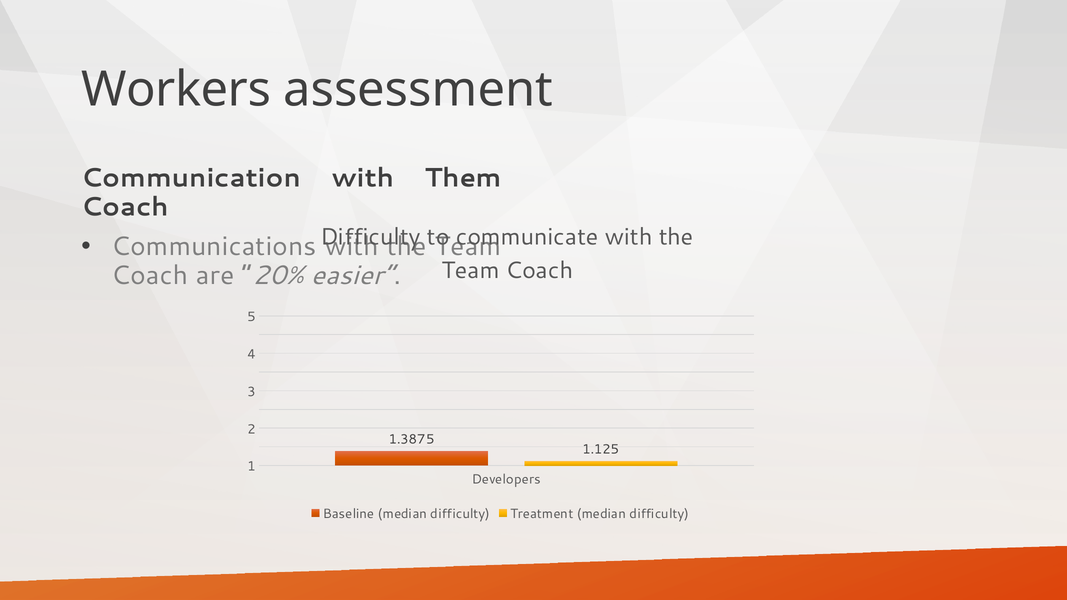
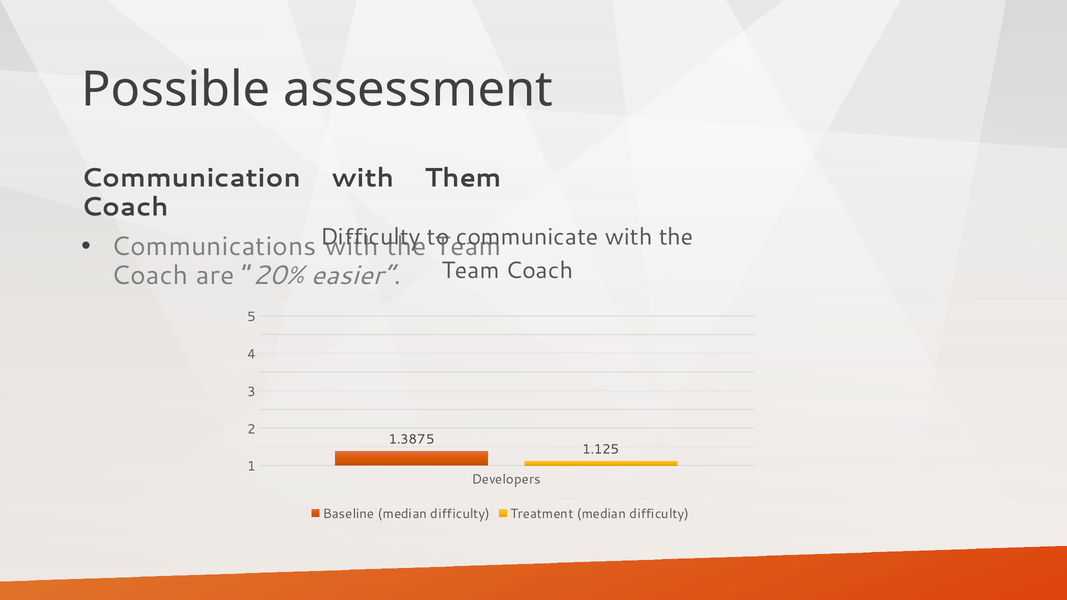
Workers: Workers -> Possible
